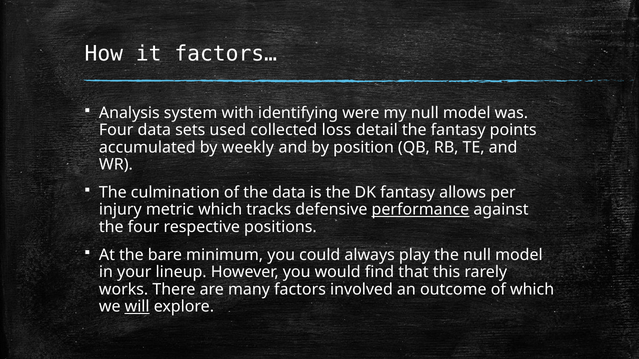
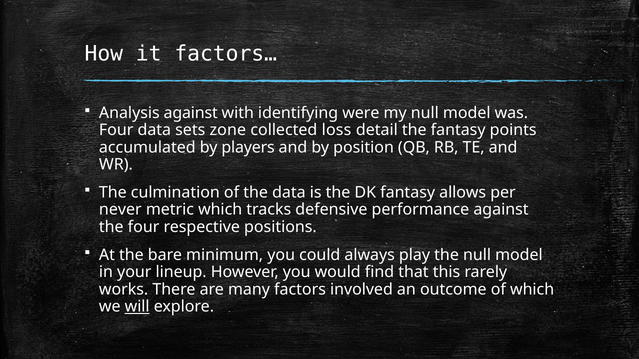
Analysis system: system -> against
used: used -> zone
weekly: weekly -> players
injury: injury -> never
performance underline: present -> none
